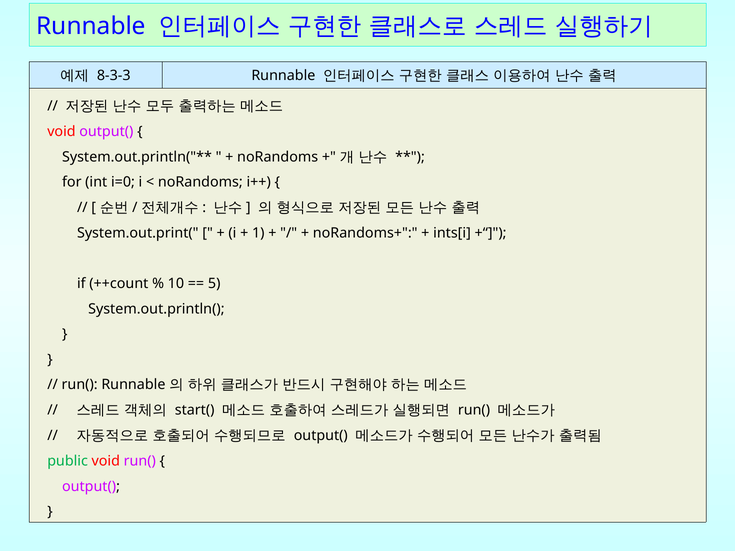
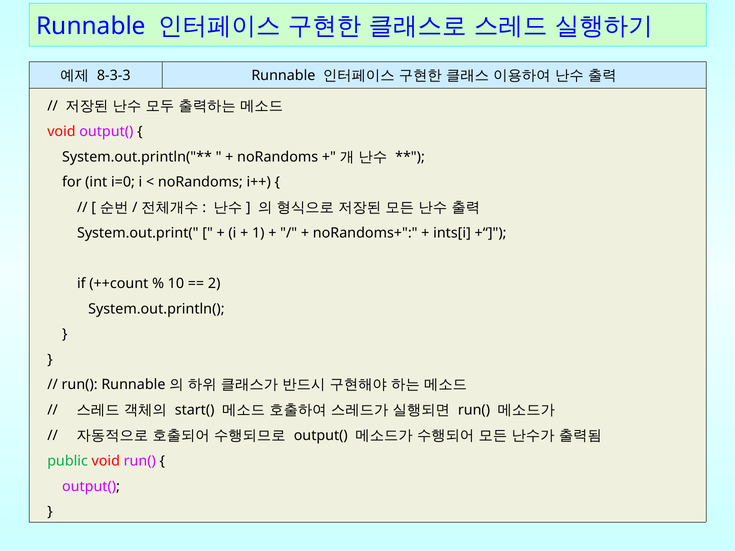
5: 5 -> 2
